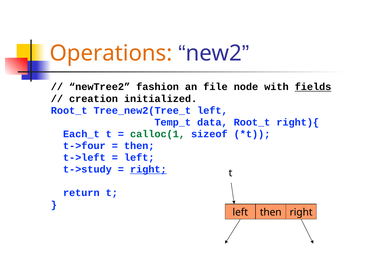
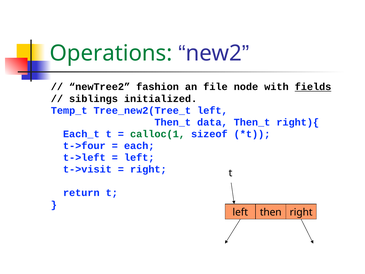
Operations colour: orange -> green
creation: creation -> siblings
Root_t at (69, 110): Root_t -> Temp_t
Temp_t at (173, 122): Temp_t -> Then_t
data Root_t: Root_t -> Then_t
then at (139, 146): then -> each
t->study: t->study -> t->visit
right at (148, 169) underline: present -> none
